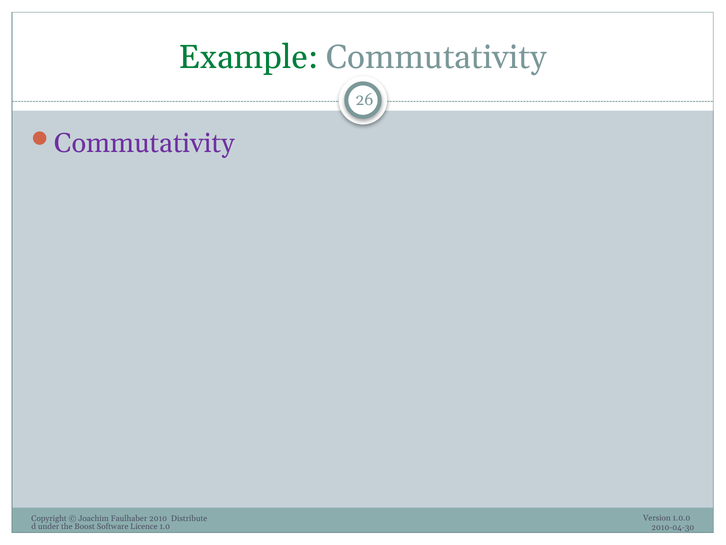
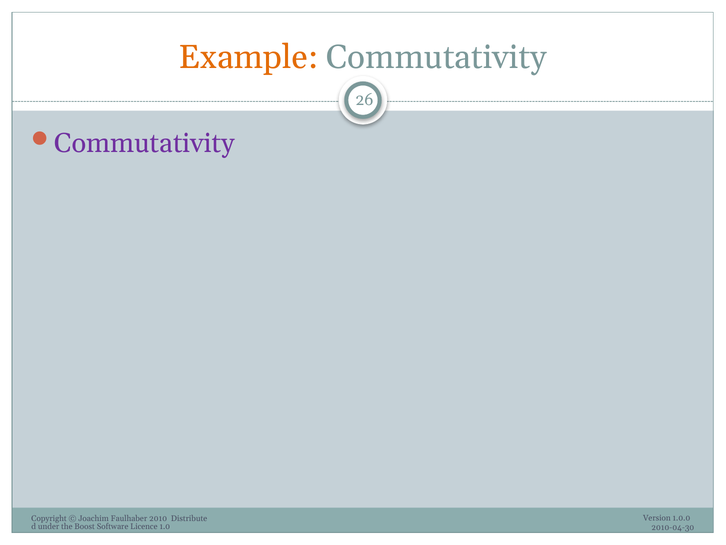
Example colour: green -> orange
